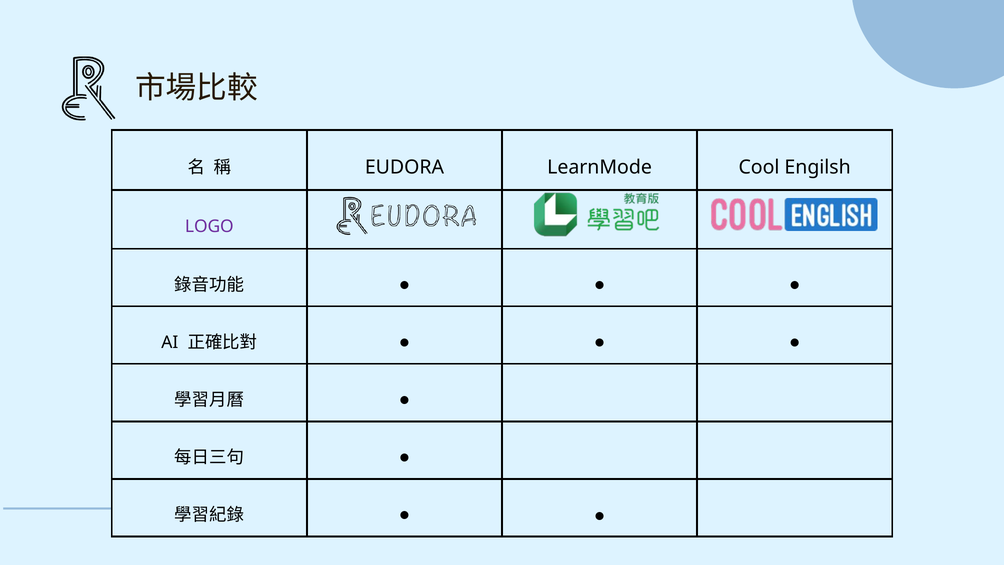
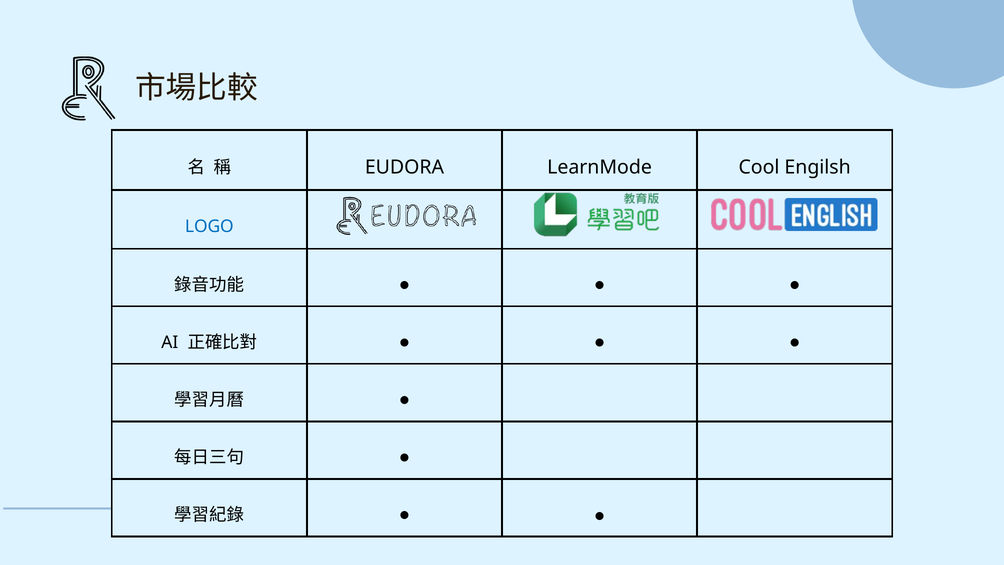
LOGO colour: purple -> blue
